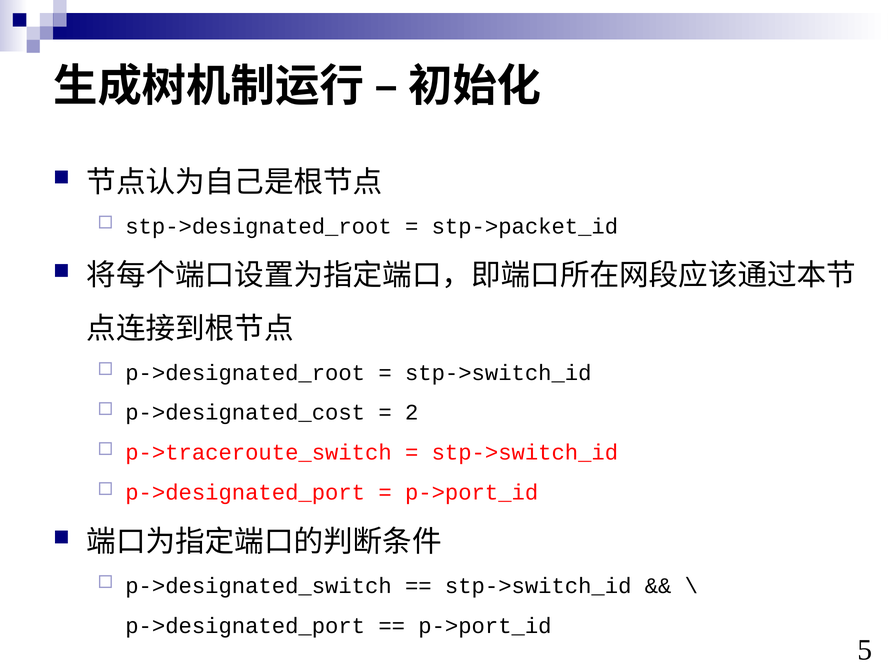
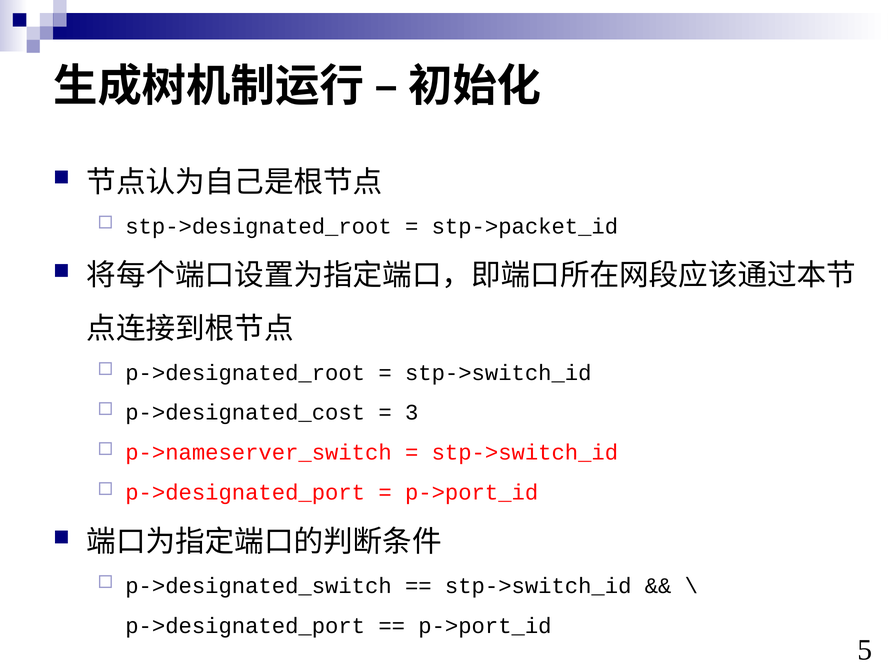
2: 2 -> 3
p->traceroute_switch: p->traceroute_switch -> p->nameserver_switch
